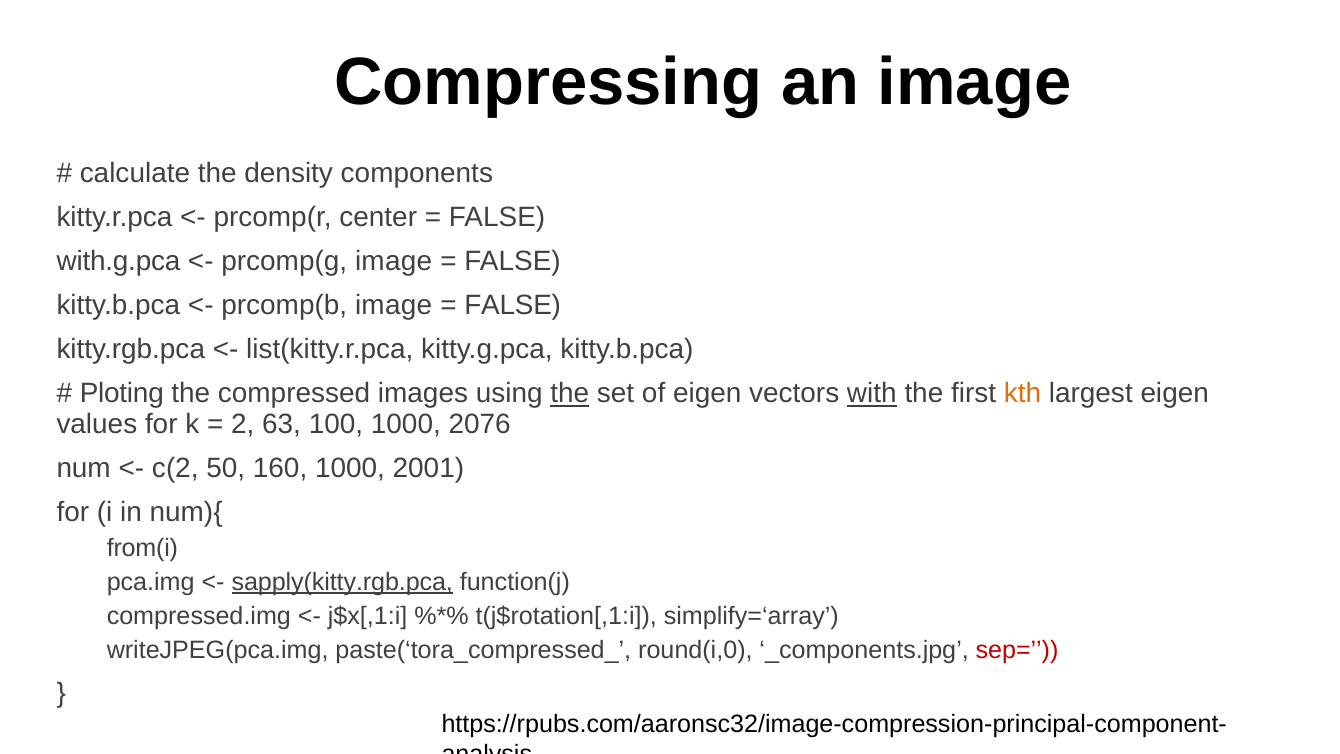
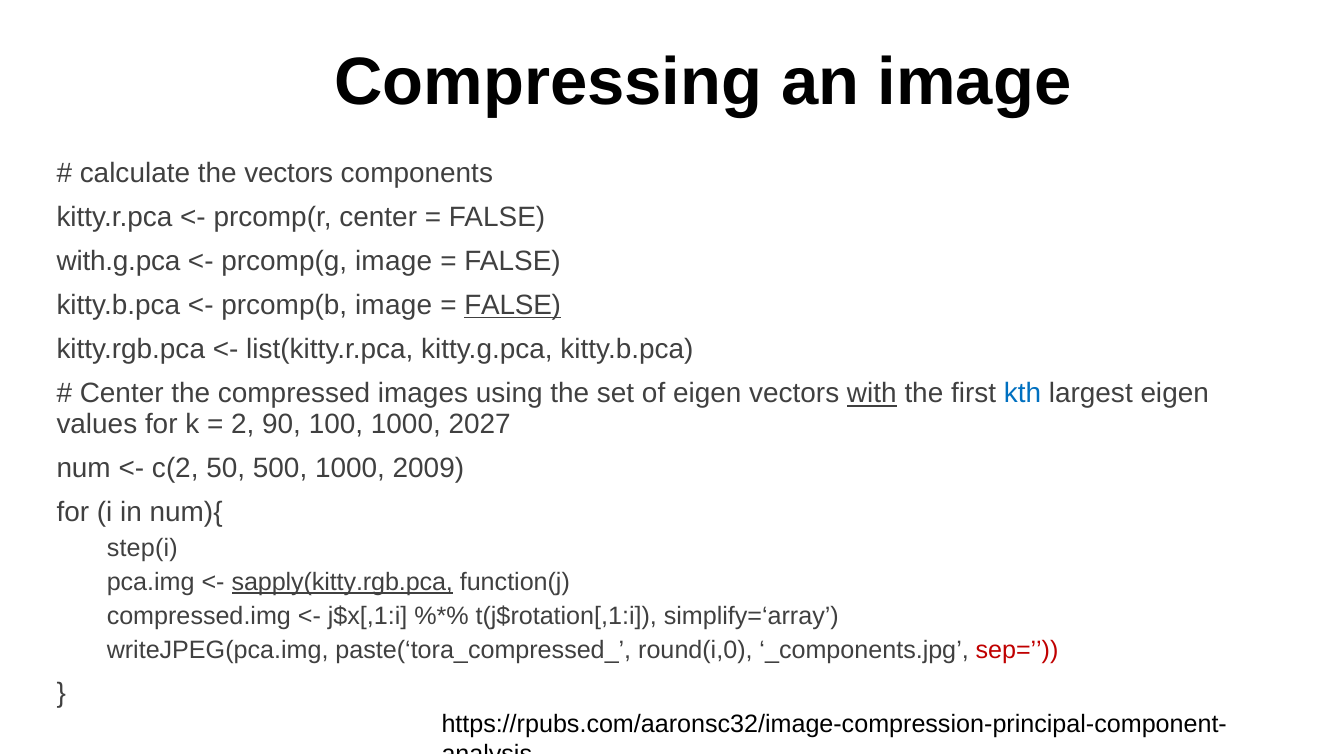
the density: density -> vectors
FALSE at (513, 305) underline: none -> present
Ploting at (122, 394): Ploting -> Center
the at (570, 394) underline: present -> none
kth colour: orange -> blue
63: 63 -> 90
2076: 2076 -> 2027
160: 160 -> 500
2001: 2001 -> 2009
from(i: from(i -> step(i
